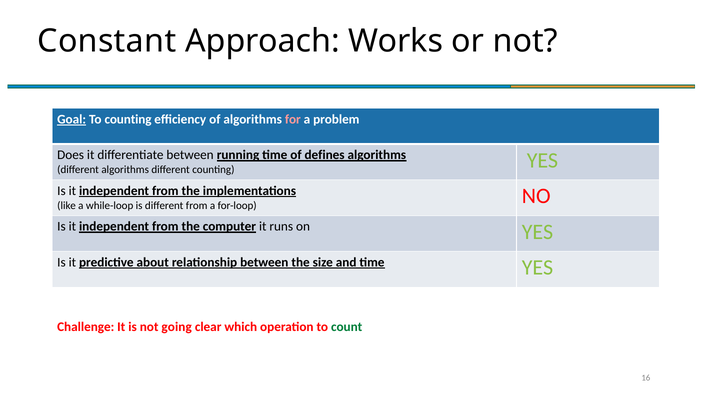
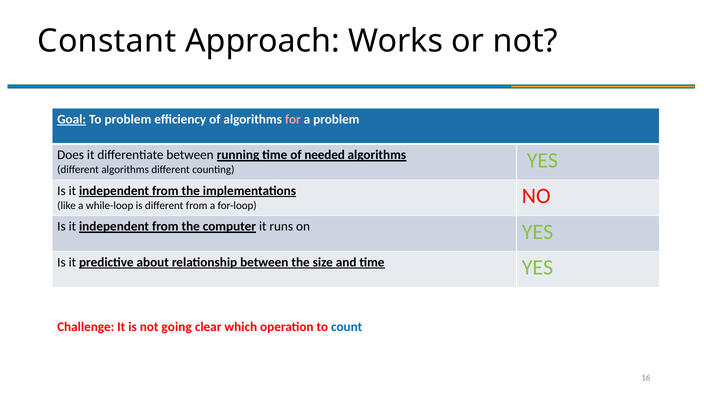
To counting: counting -> problem
defines: defines -> needed
count colour: green -> blue
